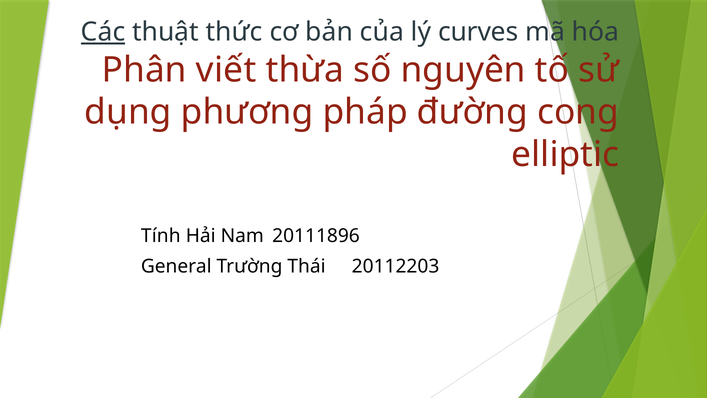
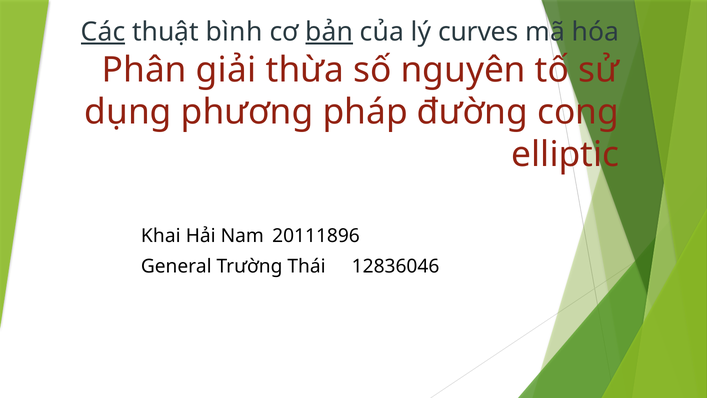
thức: thức -> bình
bản underline: none -> present
viết: viết -> giải
Tính: Tính -> Khai
20112203: 20112203 -> 12836046
